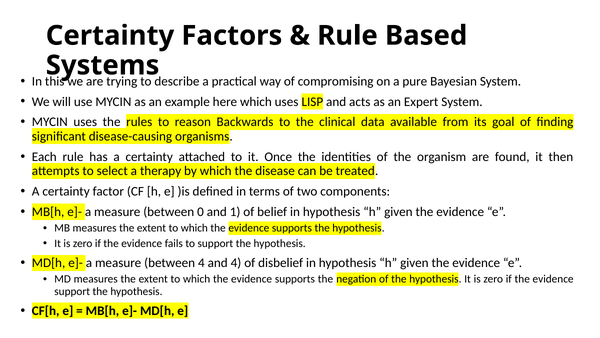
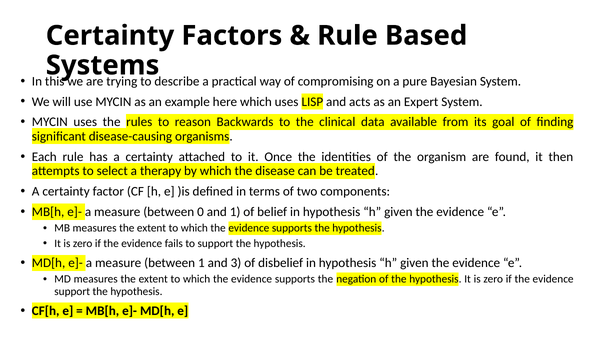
between 4: 4 -> 1
and 4: 4 -> 3
